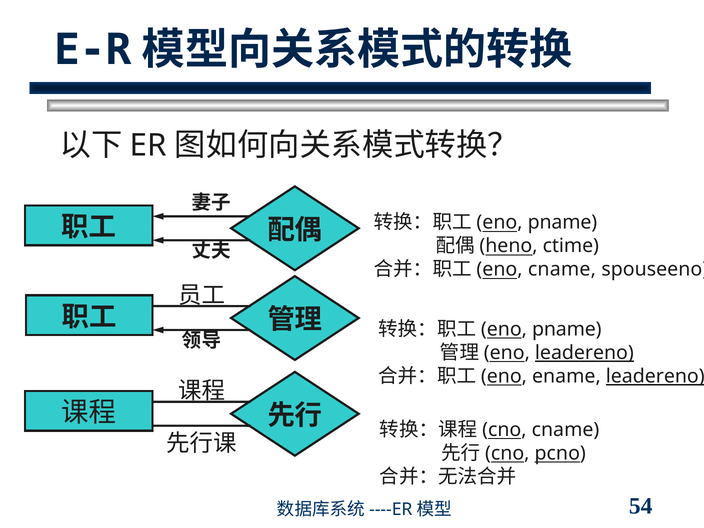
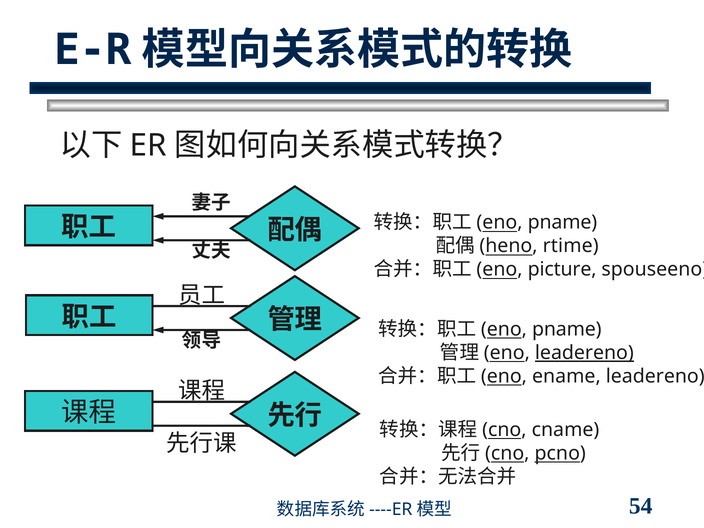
ctime: ctime -> rtime
cname at (562, 269): cname -> picture
leadereno at (655, 376) underline: present -> none
